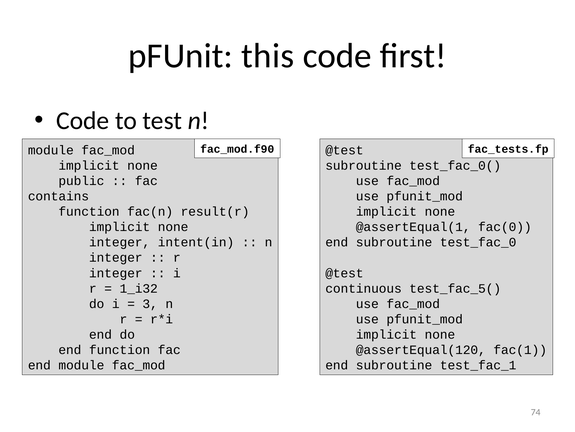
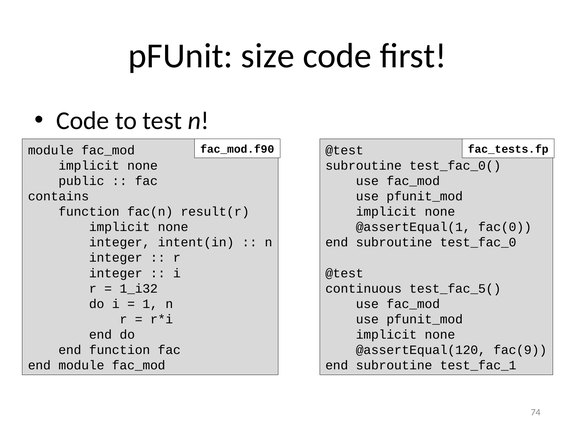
this: this -> size
3: 3 -> 1
fac(1: fac(1 -> fac(9
